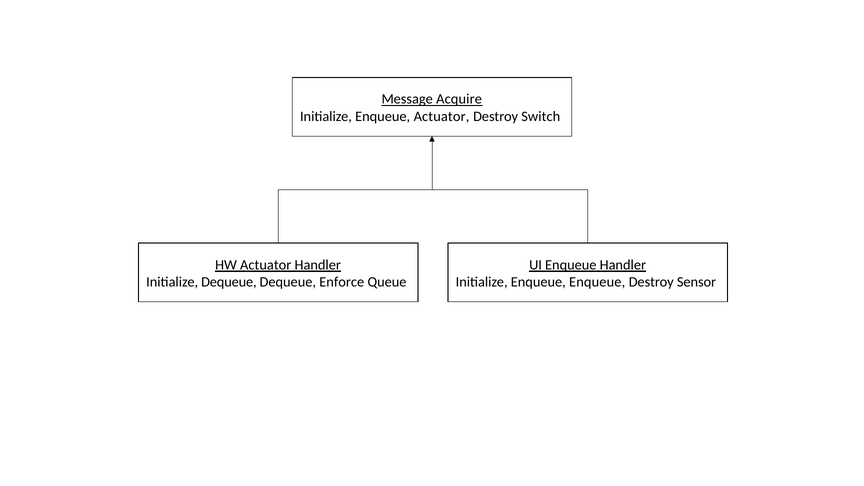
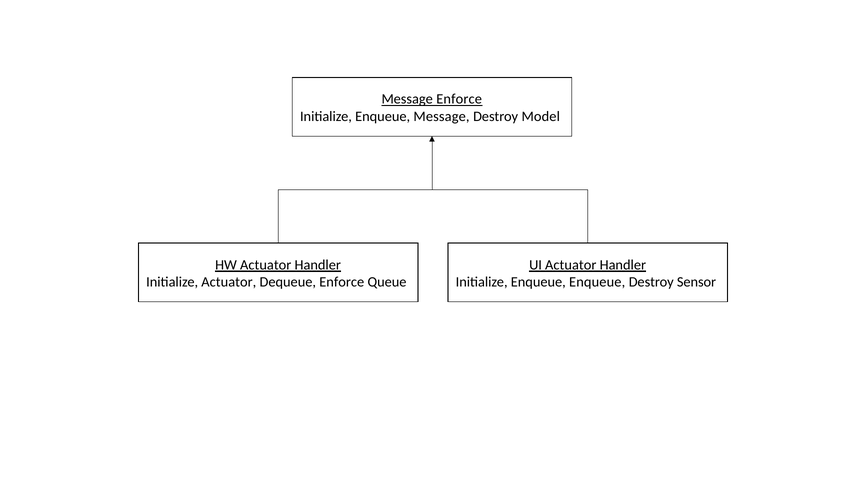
Message Acquire: Acquire -> Enforce
Enqueue Actuator: Actuator -> Message
Switch: Switch -> Model
UI Enqueue: Enqueue -> Actuator
Initialize Dequeue: Dequeue -> Actuator
